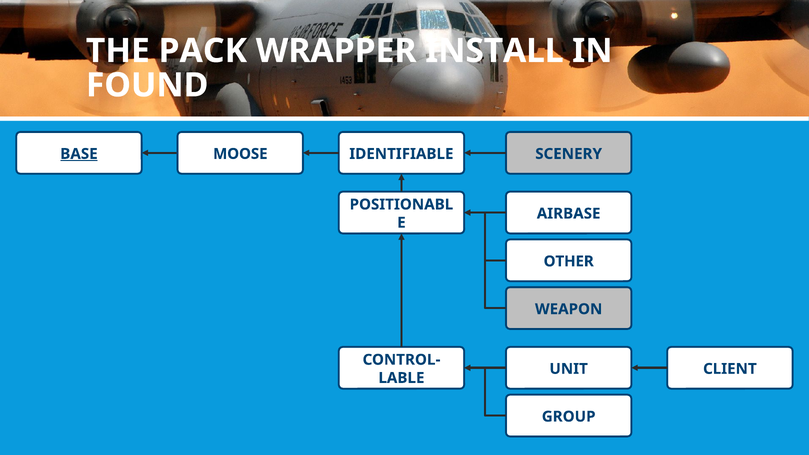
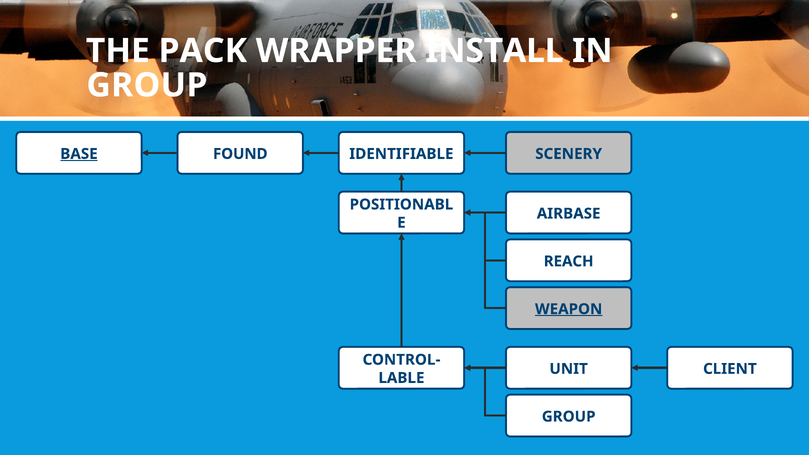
FOUND at (147, 85): FOUND -> GROUP
MOOSE: MOOSE -> FOUND
OTHER: OTHER -> REACH
WEAPON underline: none -> present
